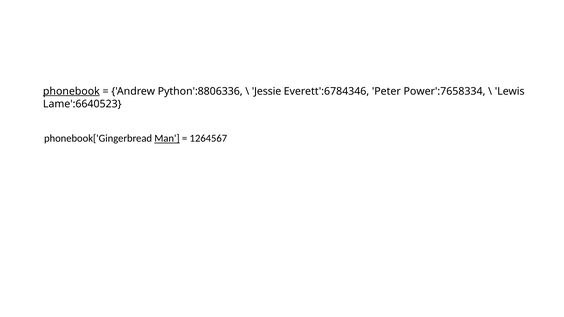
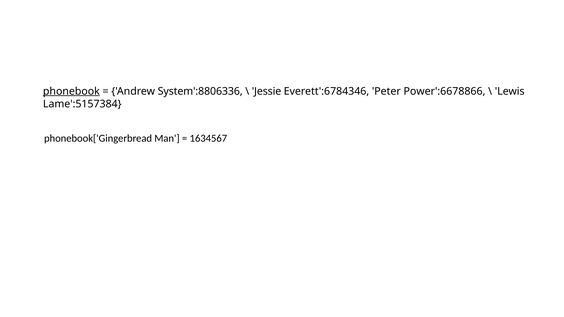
Python':8806336: Python':8806336 -> System':8806336
Power':7658334: Power':7658334 -> Power':6678866
Lame':6640523: Lame':6640523 -> Lame':5157384
Man underline: present -> none
1264567: 1264567 -> 1634567
